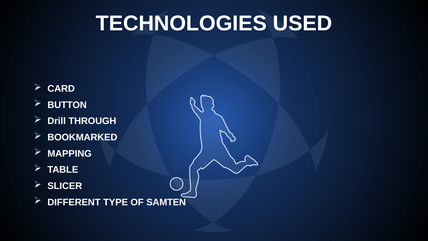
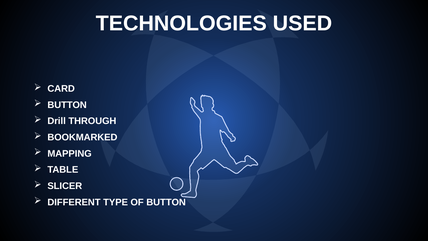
OF SAMTEN: SAMTEN -> BUTTON
